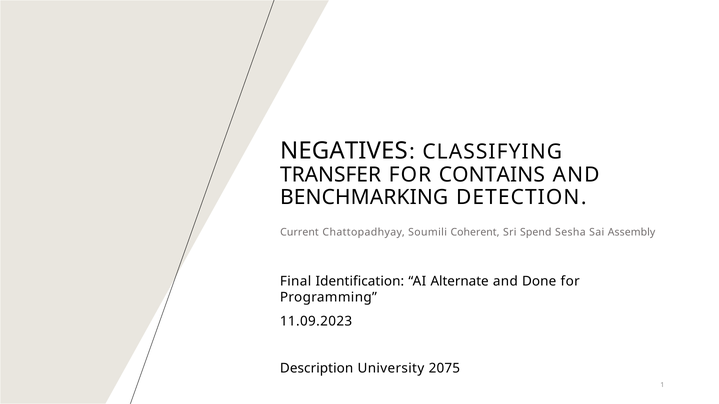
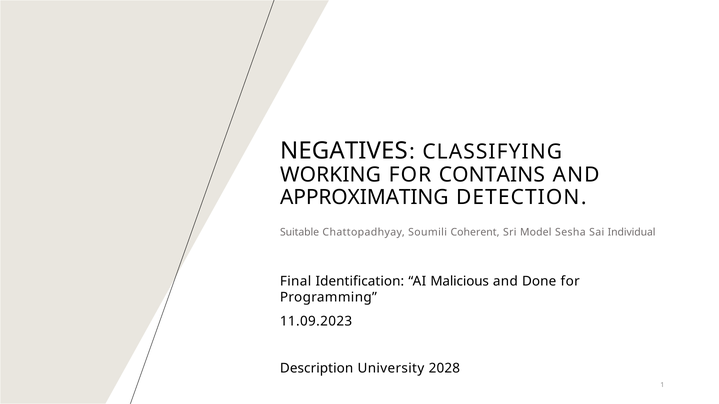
TRANSFER: TRANSFER -> WORKING
BENCHMARKING: BENCHMARKING -> APPROXIMATING
Current: Current -> Suitable
Spend: Spend -> Model
Assembly: Assembly -> Individual
Alternate: Alternate -> Malicious
2075: 2075 -> 2028
